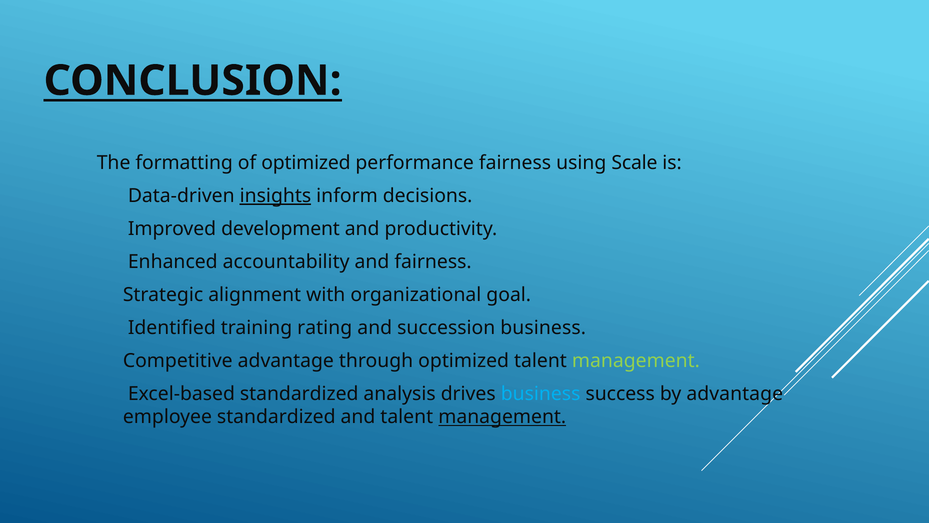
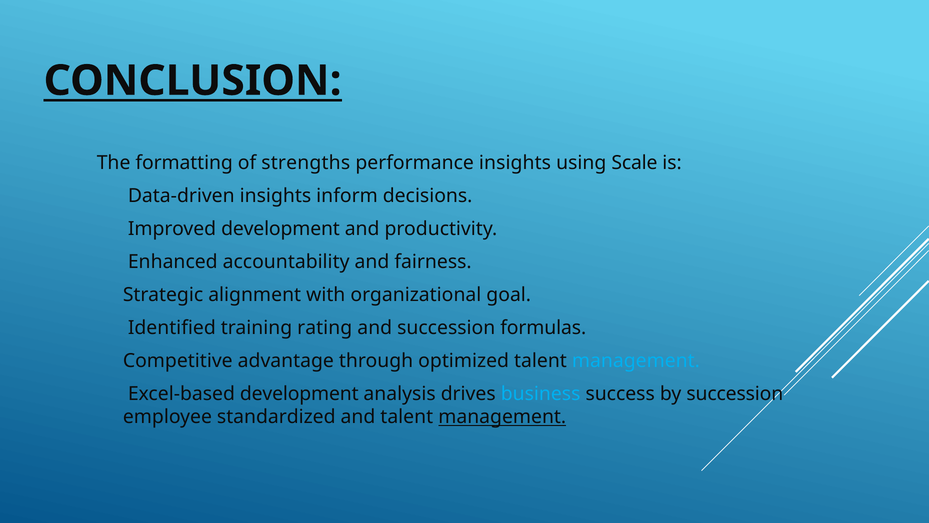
of optimized: optimized -> strengths
performance fairness: fairness -> insights
insights at (275, 196) underline: present -> none
succession business: business -> formulas
management at (636, 360) colour: light green -> light blue
Excel-based standardized: standardized -> development
by advantage: advantage -> succession
